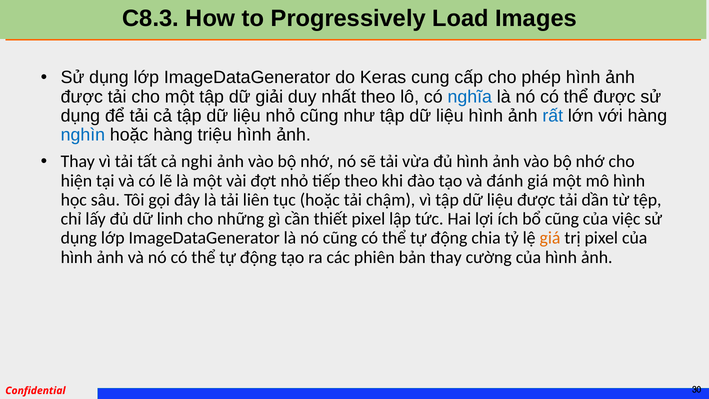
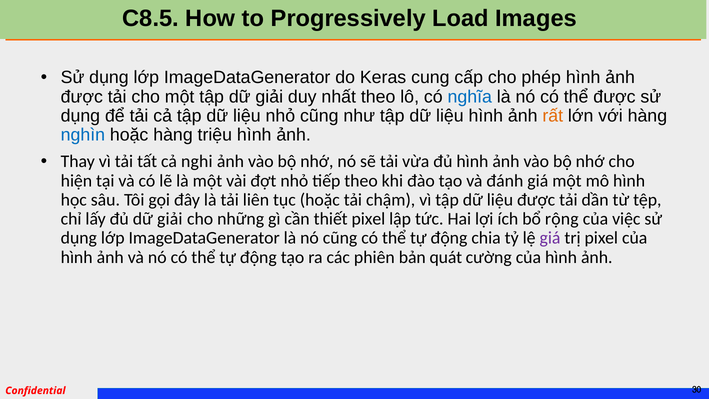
C8.3: C8.3 -> C8.5
rất colour: blue -> orange
đủ dữ linh: linh -> giải
bổ cũng: cũng -> rộng
giá at (550, 238) colour: orange -> purple
bản thay: thay -> quát
